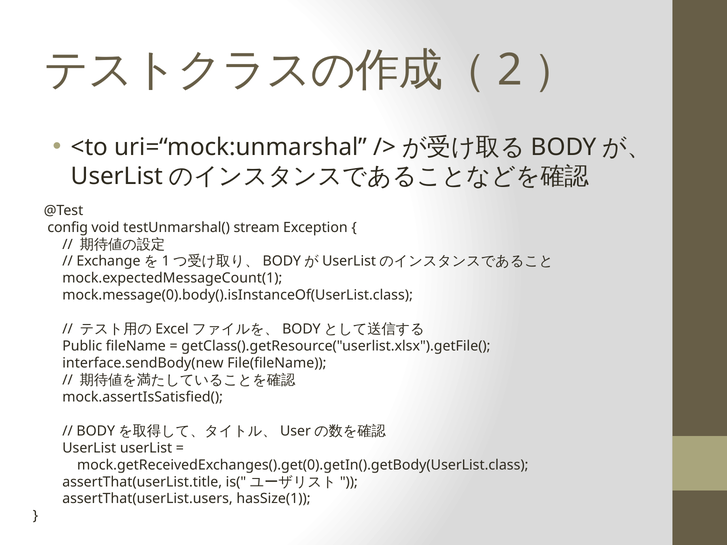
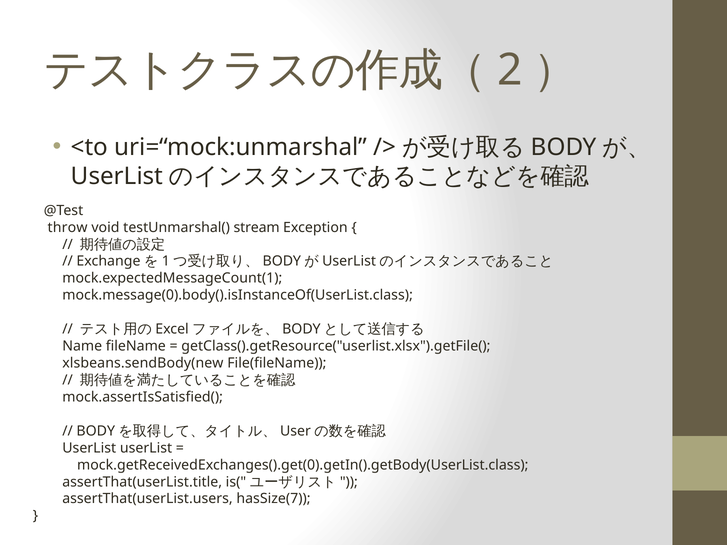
config: config -> throw
Public: Public -> Name
interface.sendBody(new: interface.sendBody(new -> xlsbeans.sendBody(new
hasSize(1: hasSize(1 -> hasSize(7
